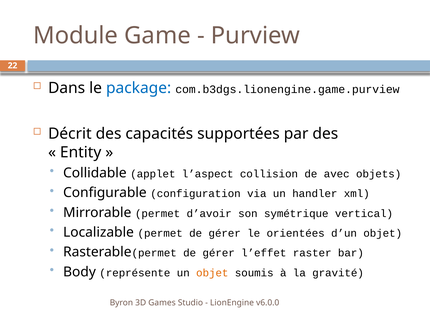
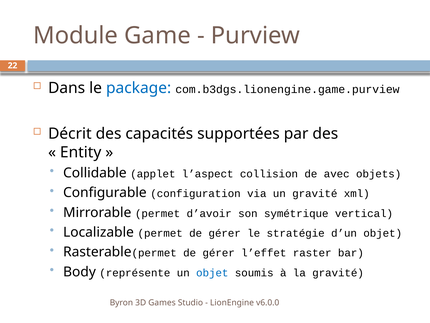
un handler: handler -> gravité
orientées: orientées -> stratégie
objet at (212, 272) colour: orange -> blue
